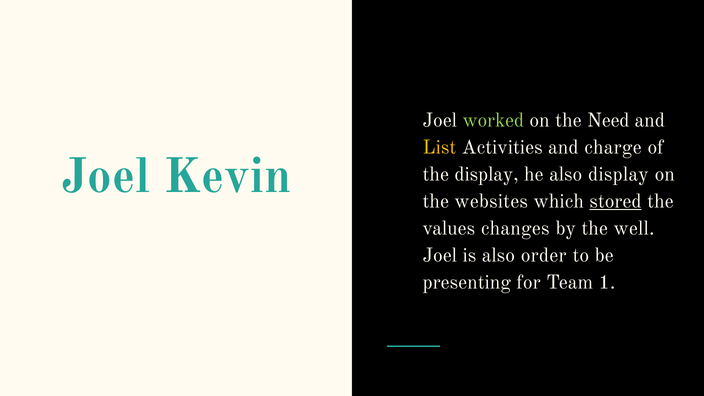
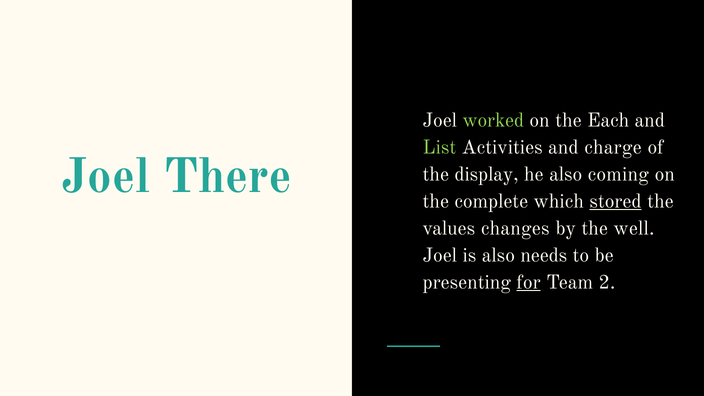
Need: Need -> Each
List colour: yellow -> light green
Kevin: Kevin -> There
also display: display -> coming
websites: websites -> complete
order: order -> needs
for underline: none -> present
1: 1 -> 2
